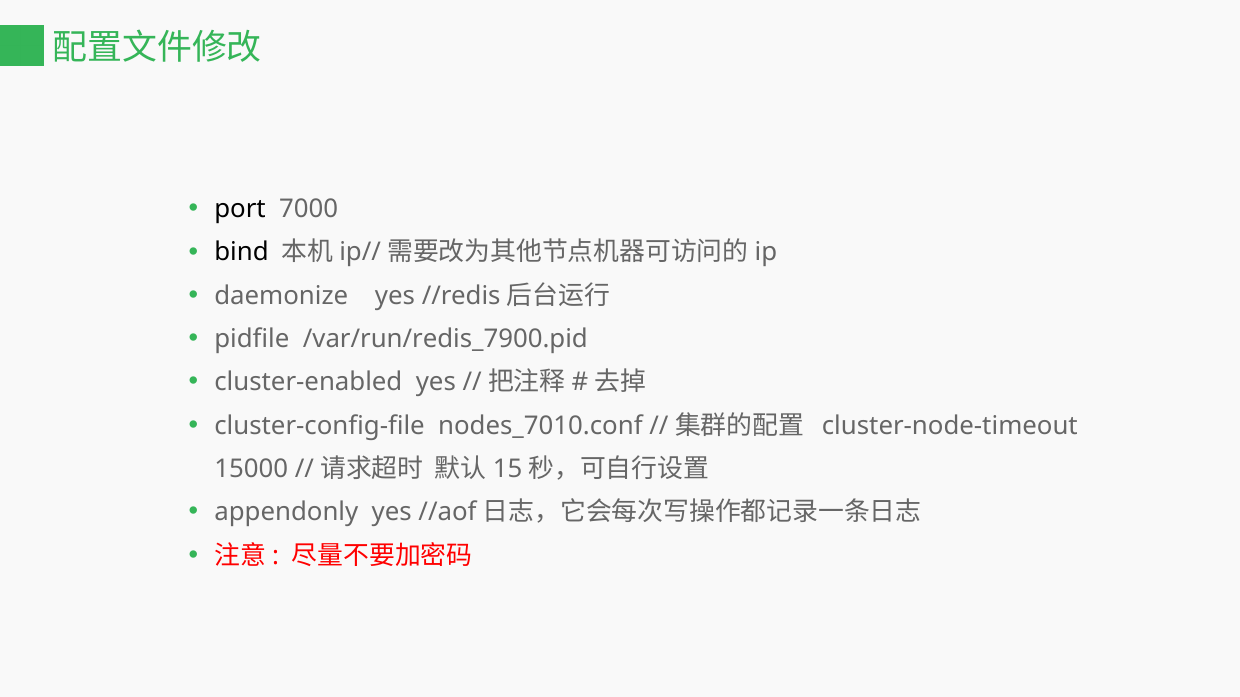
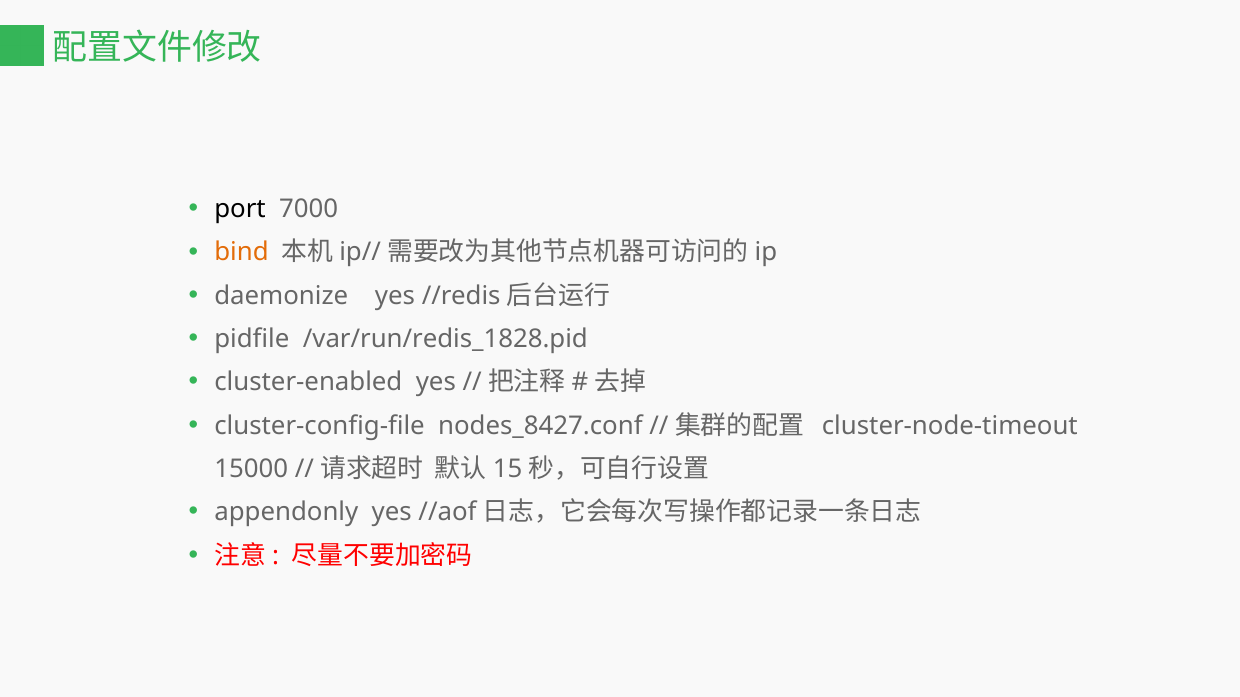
bind colour: black -> orange
/var/run/redis_7900.pid: /var/run/redis_7900.pid -> /var/run/redis_1828.pid
nodes_7010.conf: nodes_7010.conf -> nodes_8427.conf
